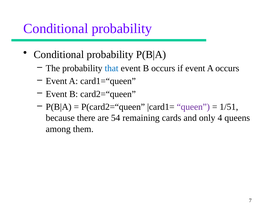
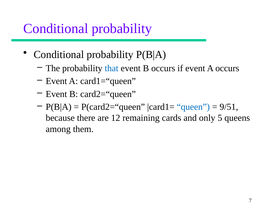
queen colour: purple -> blue
1/51: 1/51 -> 9/51
54: 54 -> 12
4: 4 -> 5
